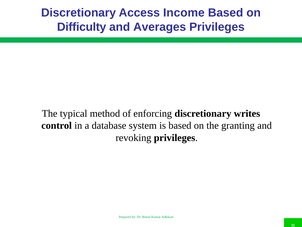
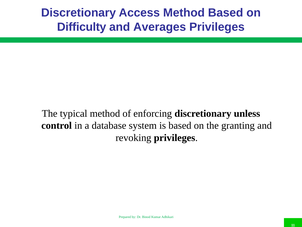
Access Income: Income -> Method
writes: writes -> unless
